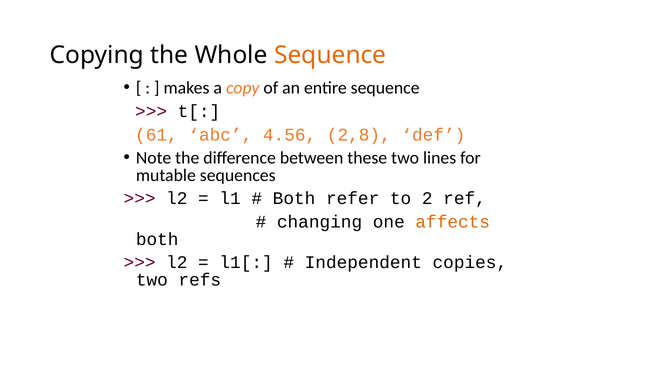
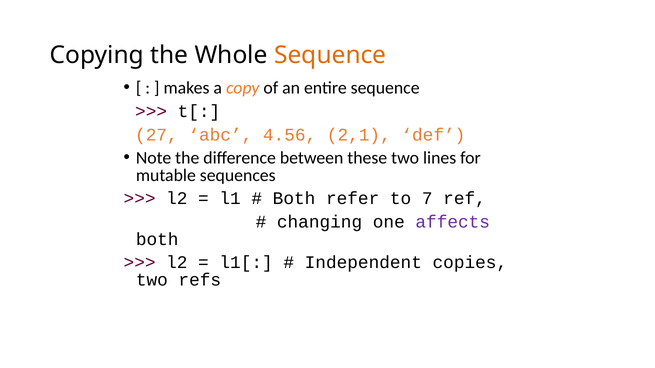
61: 61 -> 27
2,8: 2,8 -> 2,1
2: 2 -> 7
affects colour: orange -> purple
